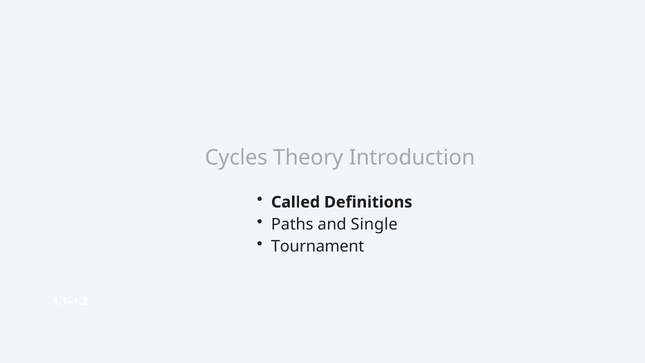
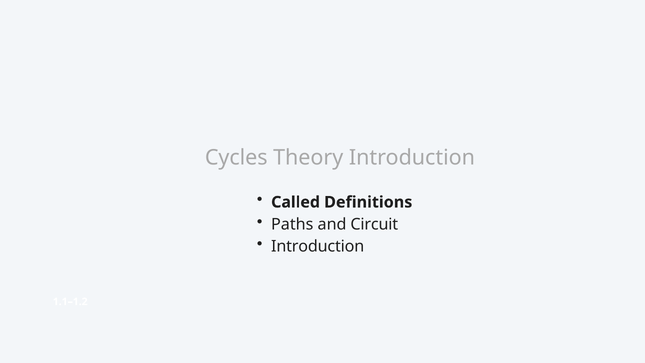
Single: Single -> Circuit
Tournament at (318, 246): Tournament -> Introduction
